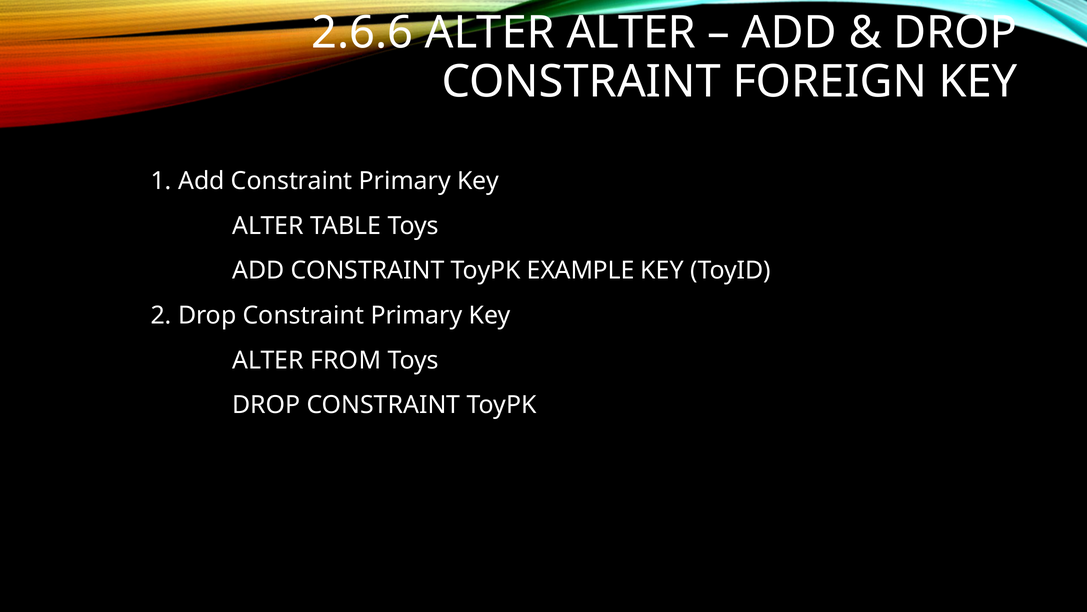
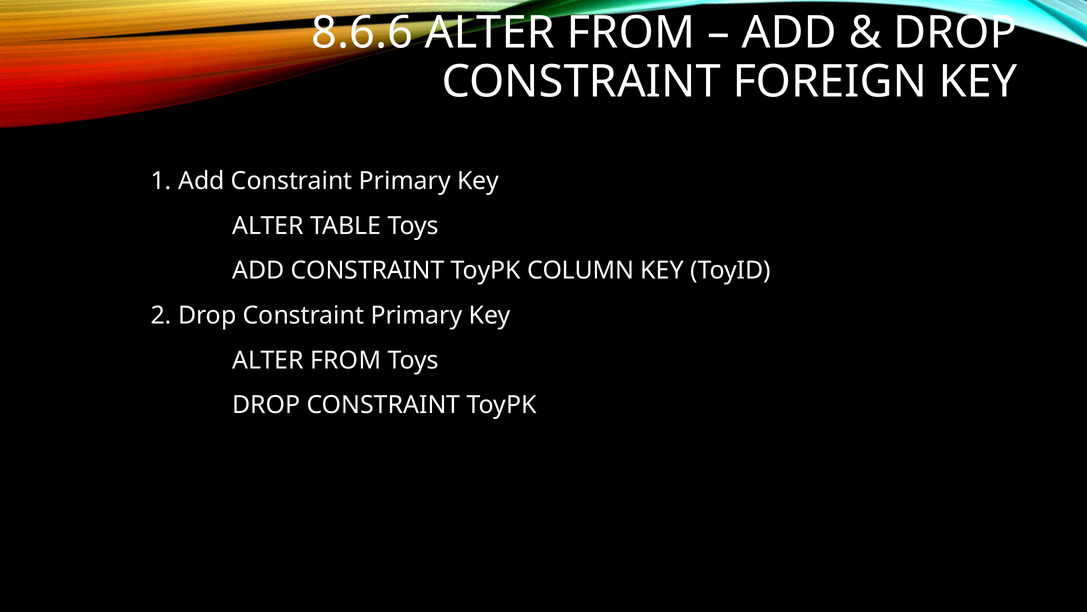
2.6.6: 2.6.6 -> 8.6.6
ALTER at (631, 33): ALTER -> FROM
EXAMPLE: EXAMPLE -> COLUMN
